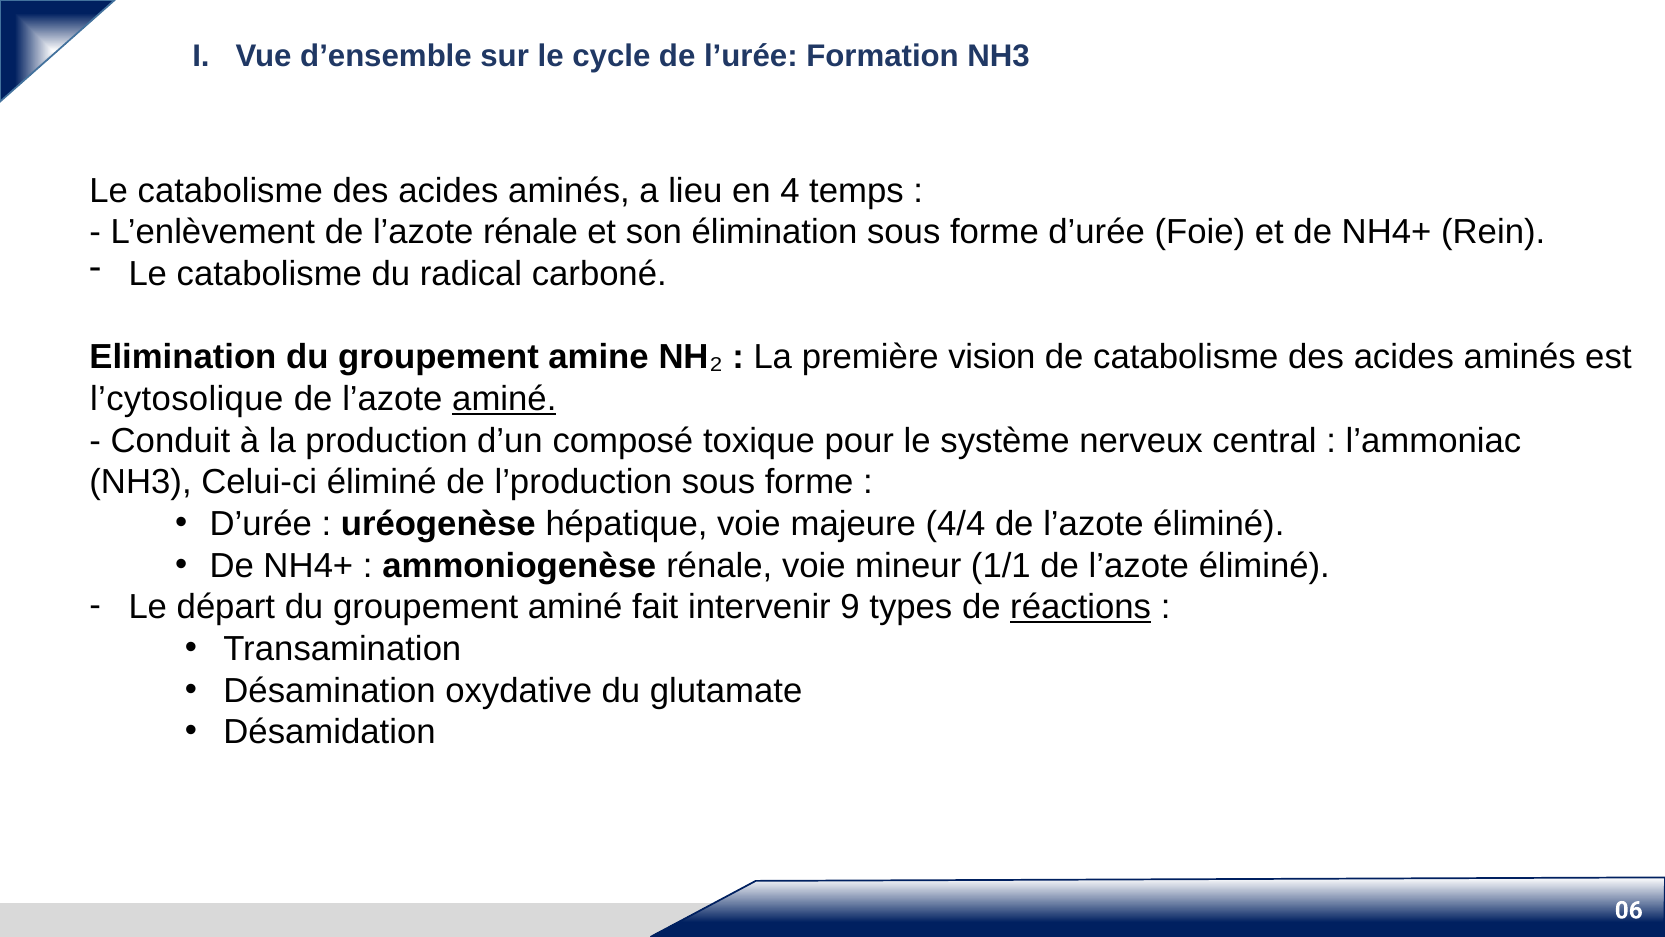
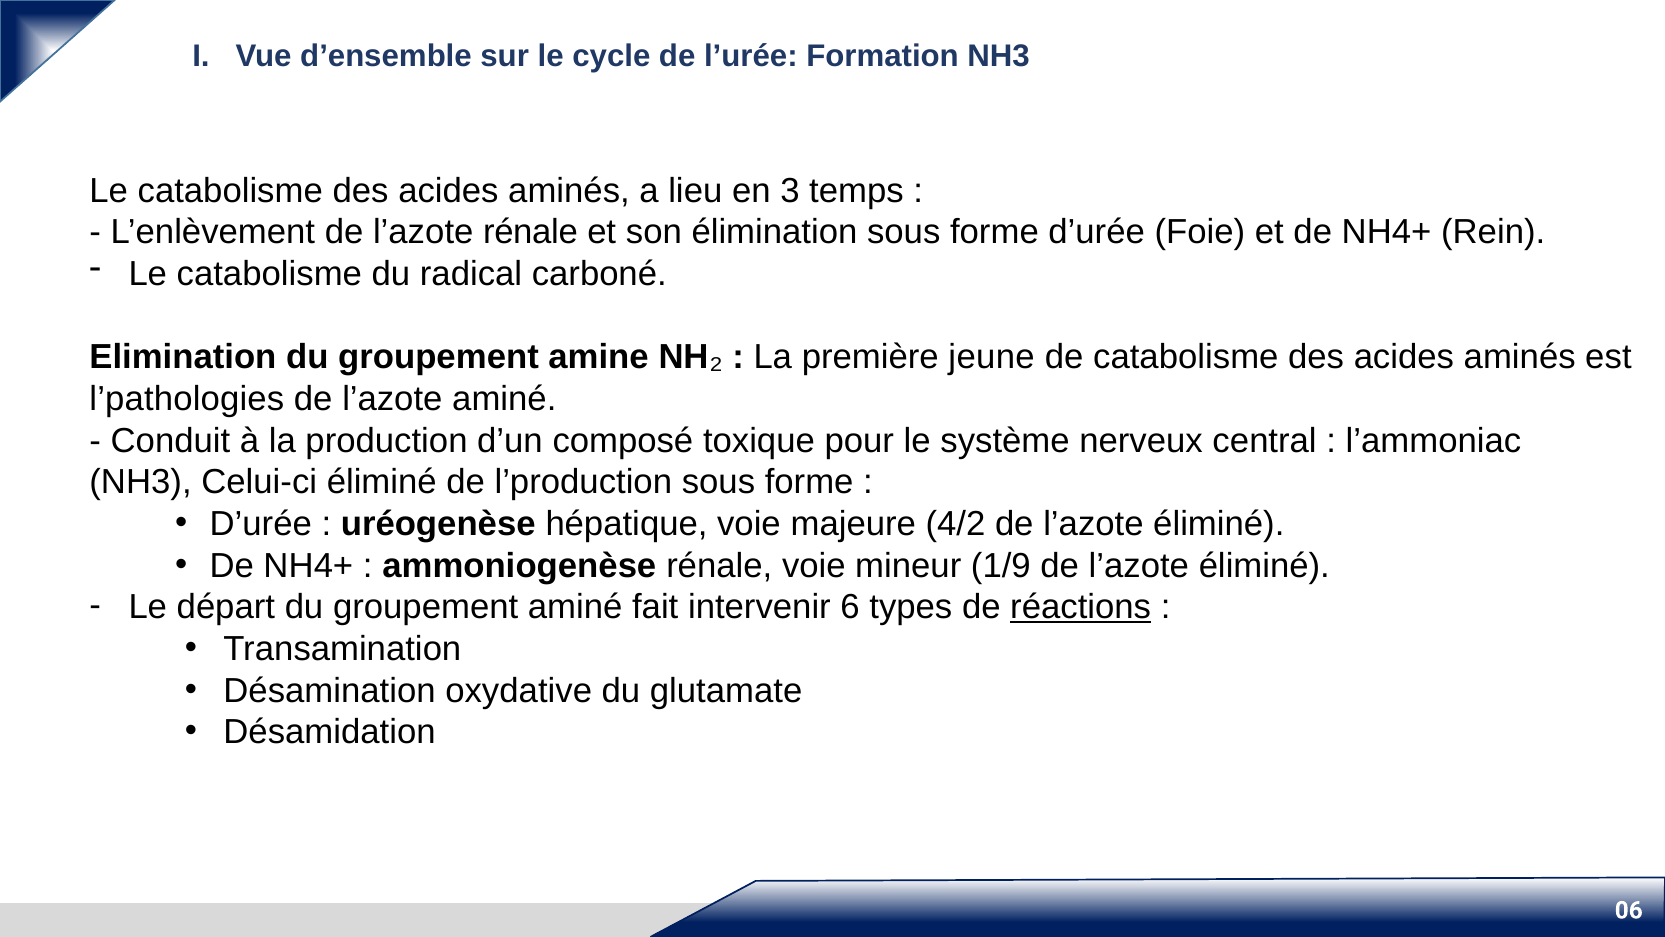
4: 4 -> 3
vision: vision -> jeune
l’cytosolique: l’cytosolique -> l’pathologies
aminé at (504, 399) underline: present -> none
4/4: 4/4 -> 4/2
1/1: 1/1 -> 1/9
9: 9 -> 6
